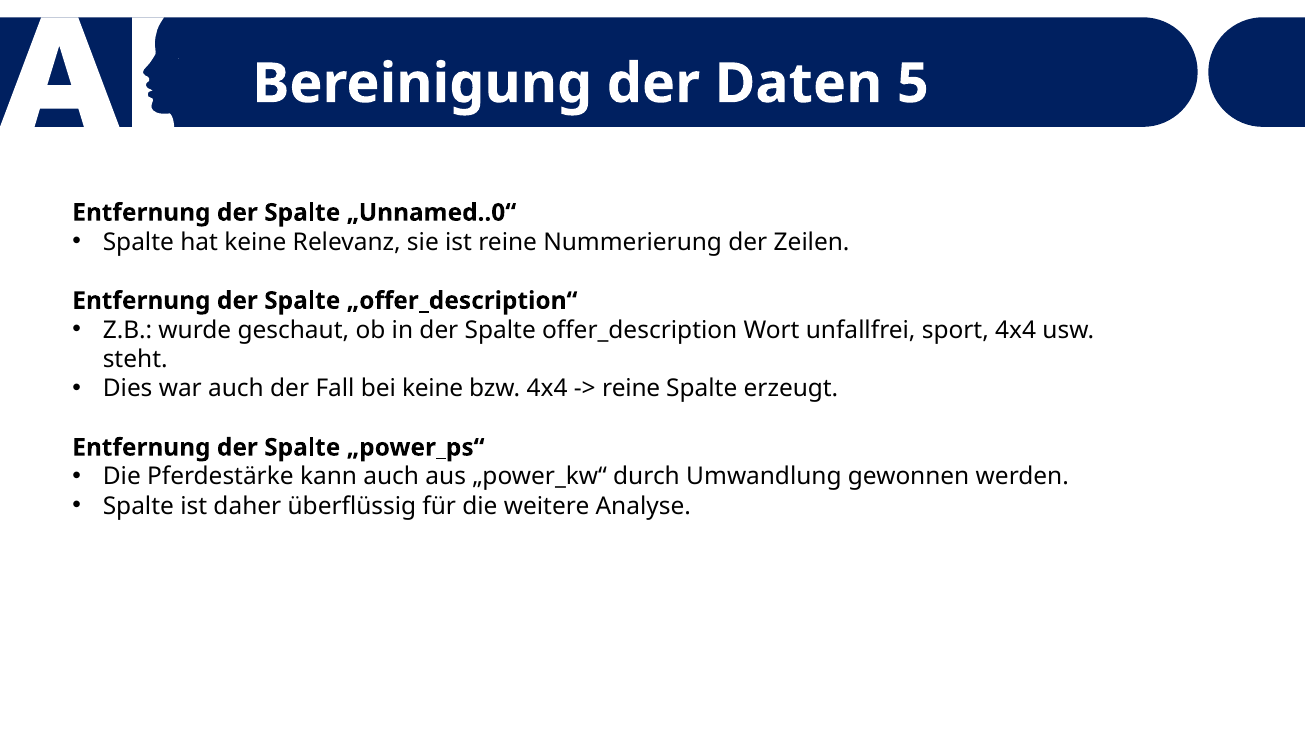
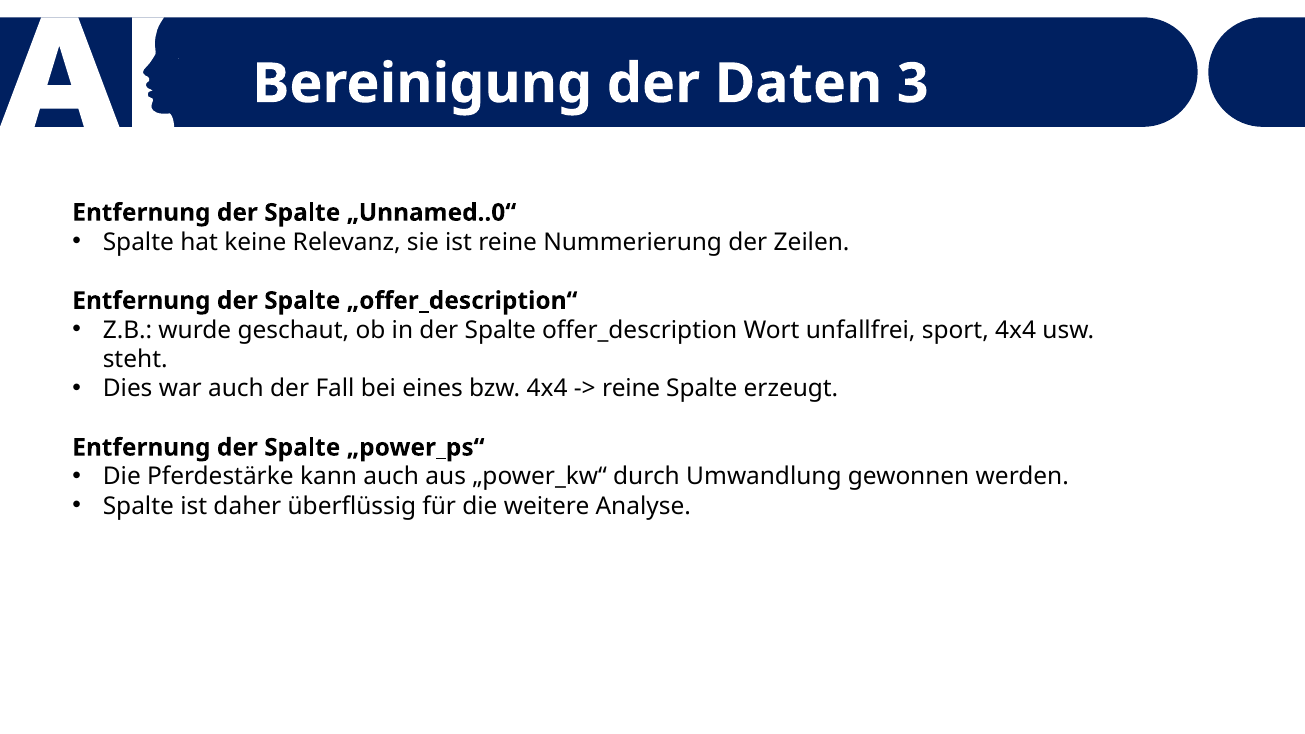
5: 5 -> 3
bei keine: keine -> eines
